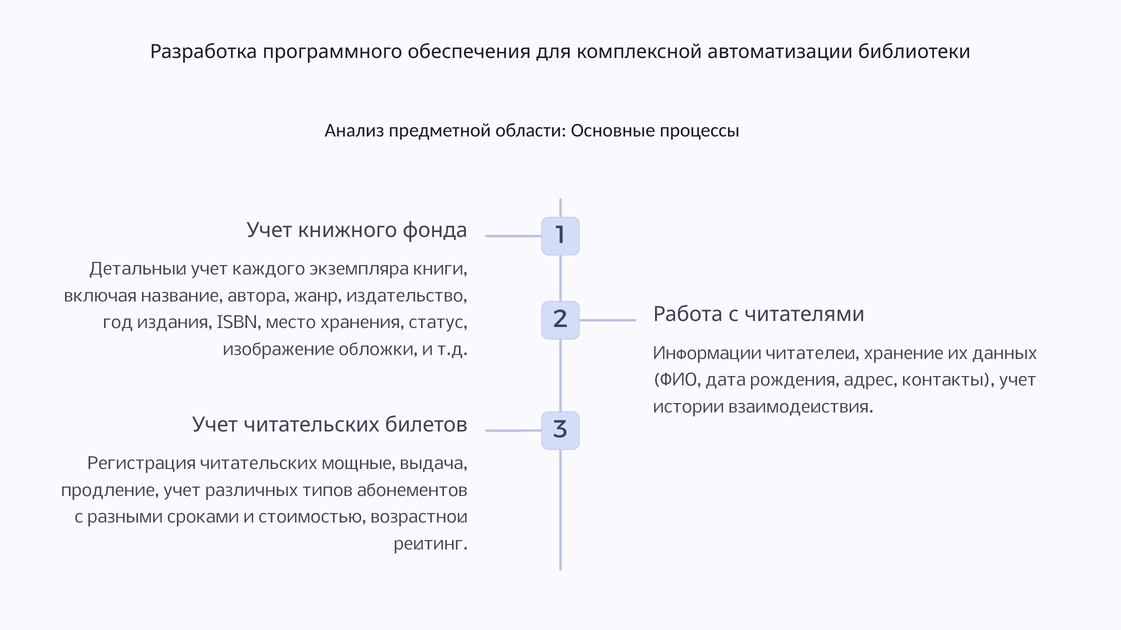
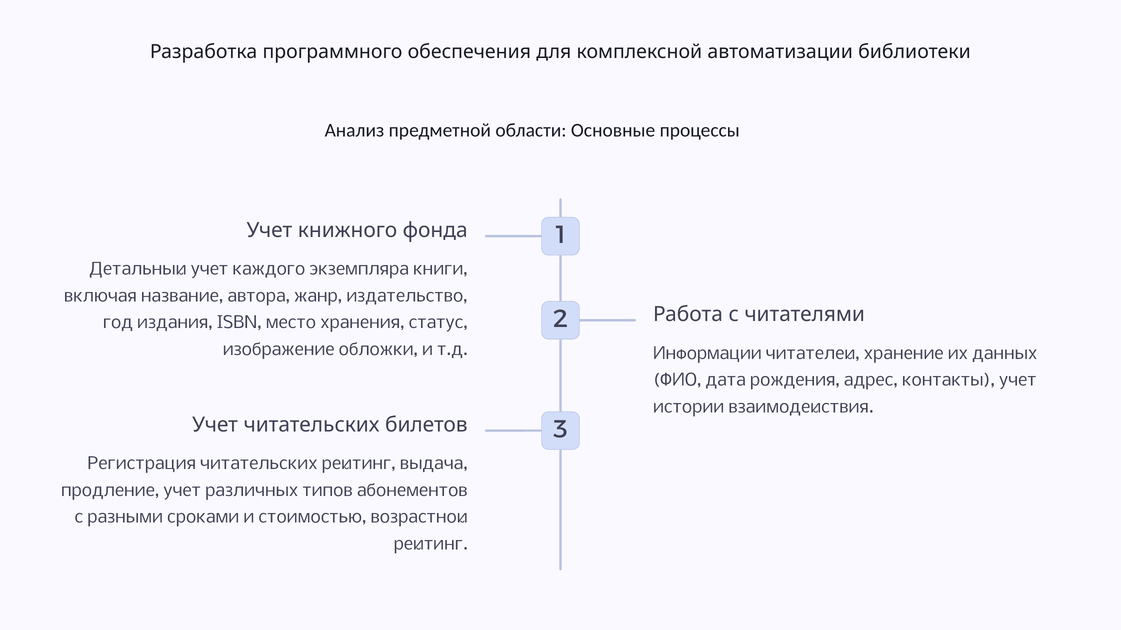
читательских мощные: мощные -> рейтинг
